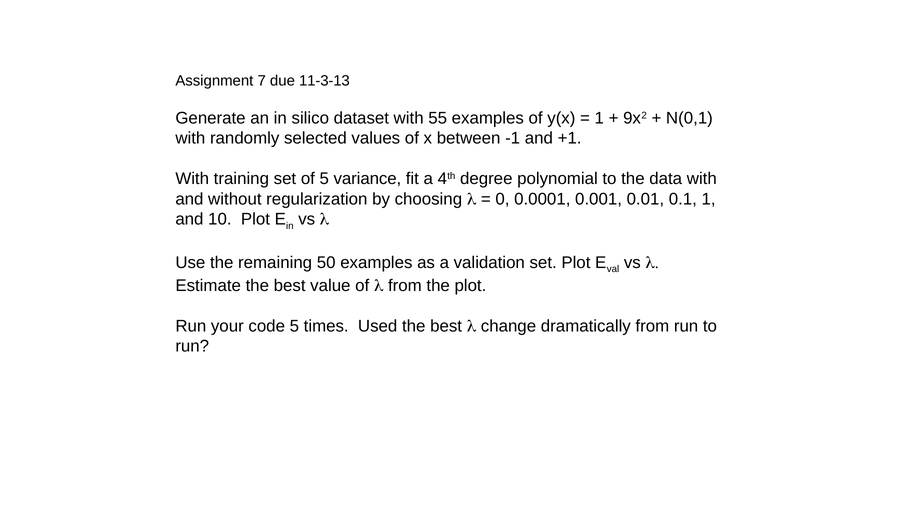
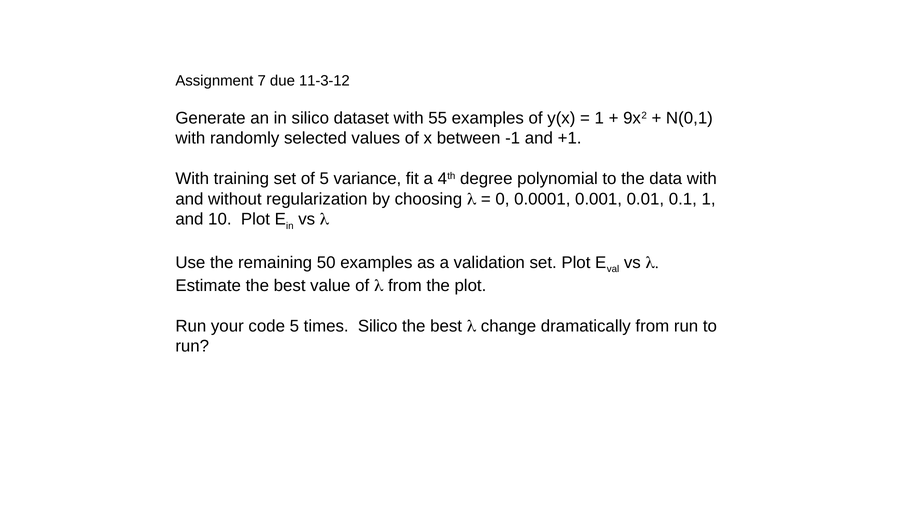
11-3-13: 11-3-13 -> 11-3-12
times Used: Used -> Silico
